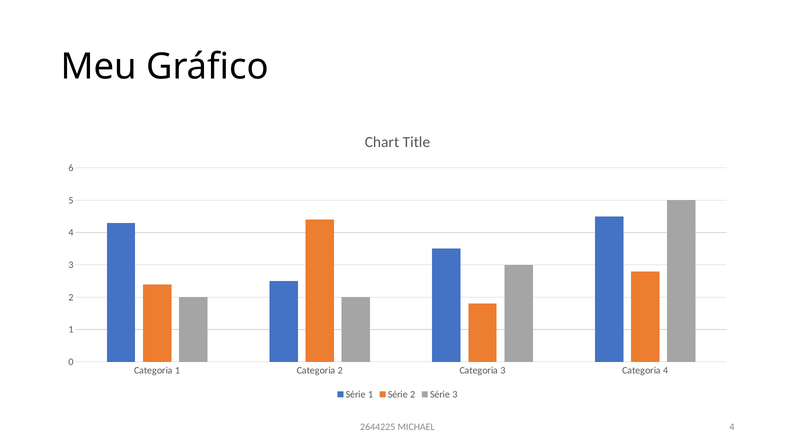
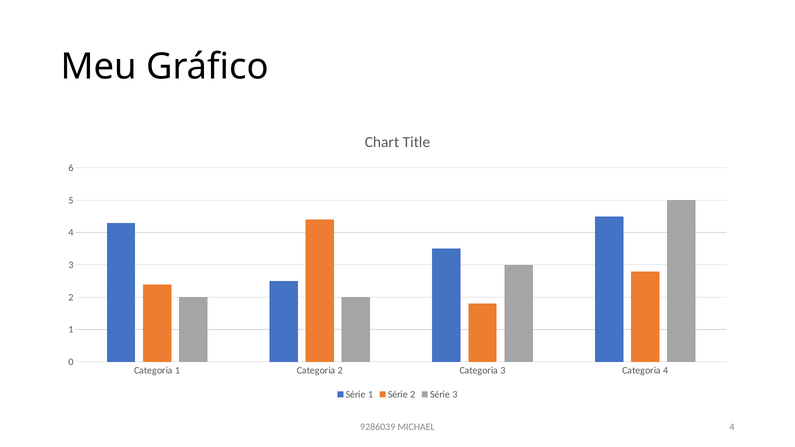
2644225: 2644225 -> 9286039
